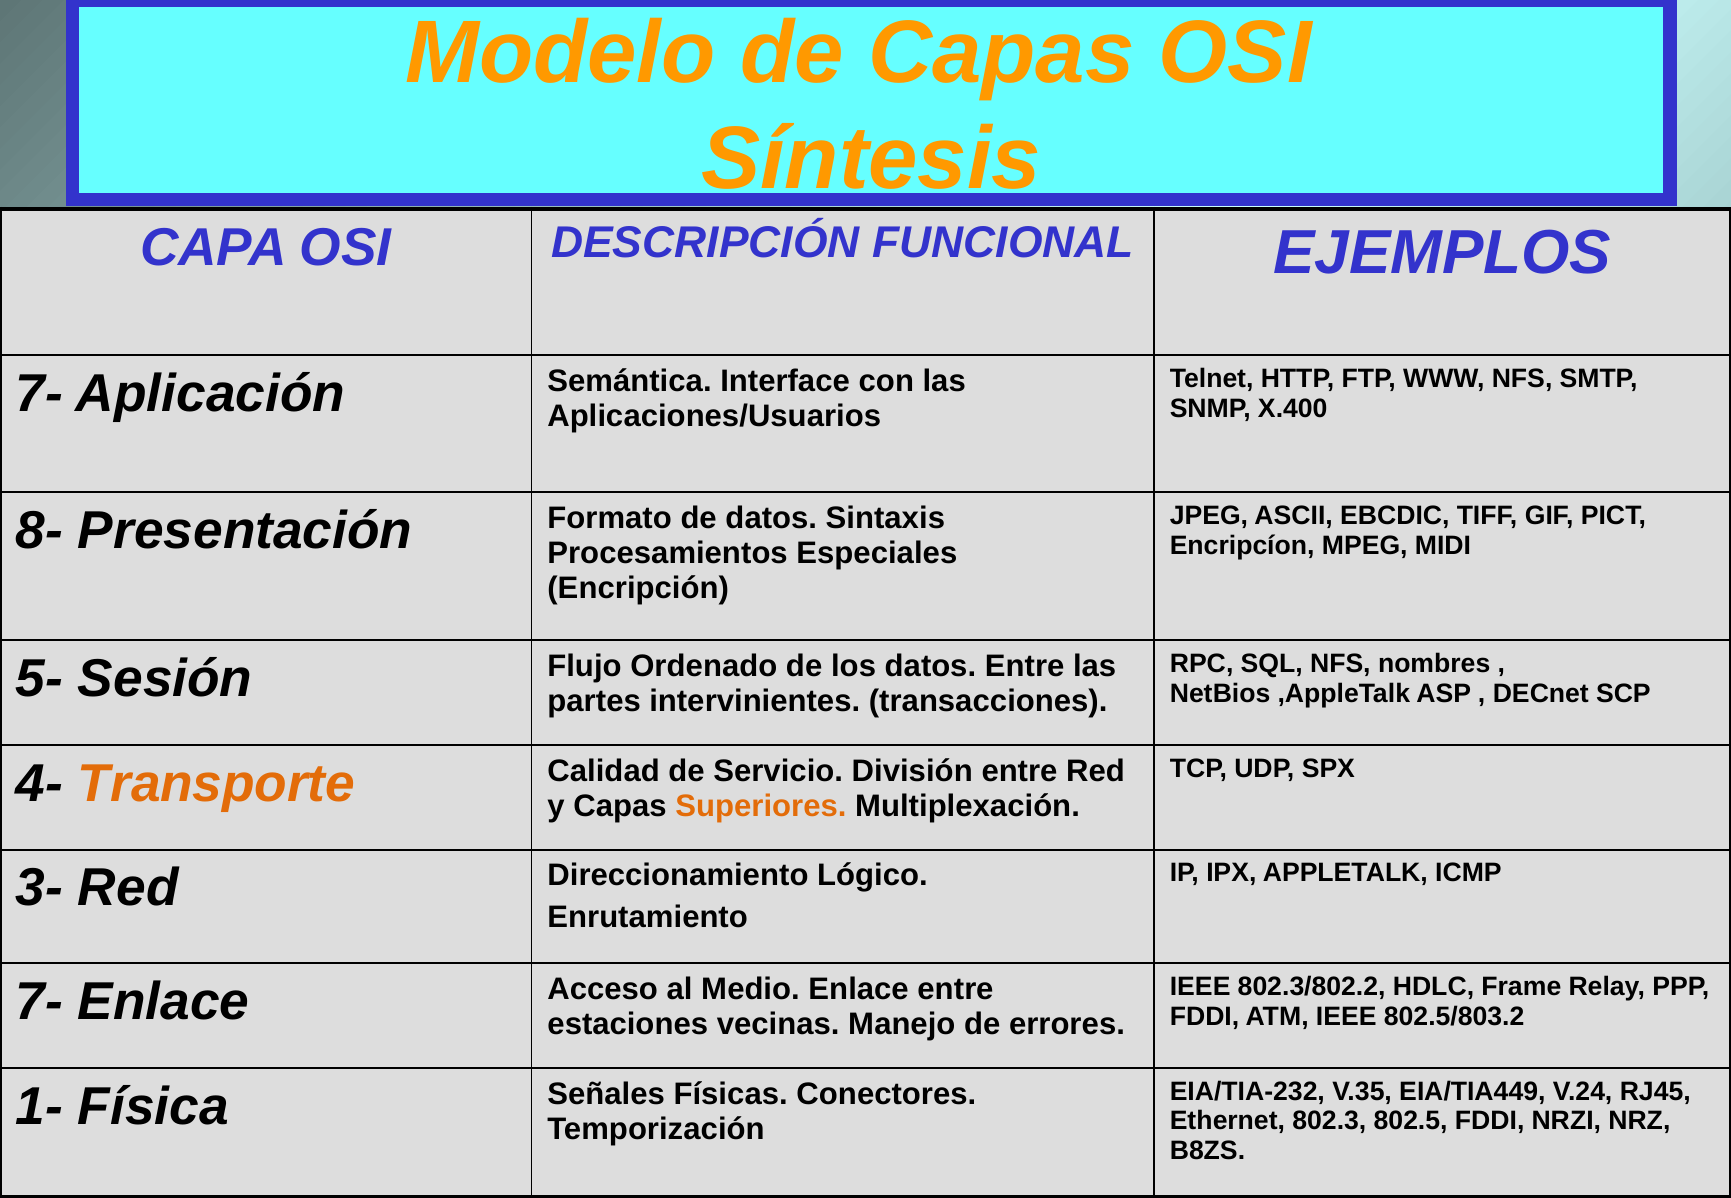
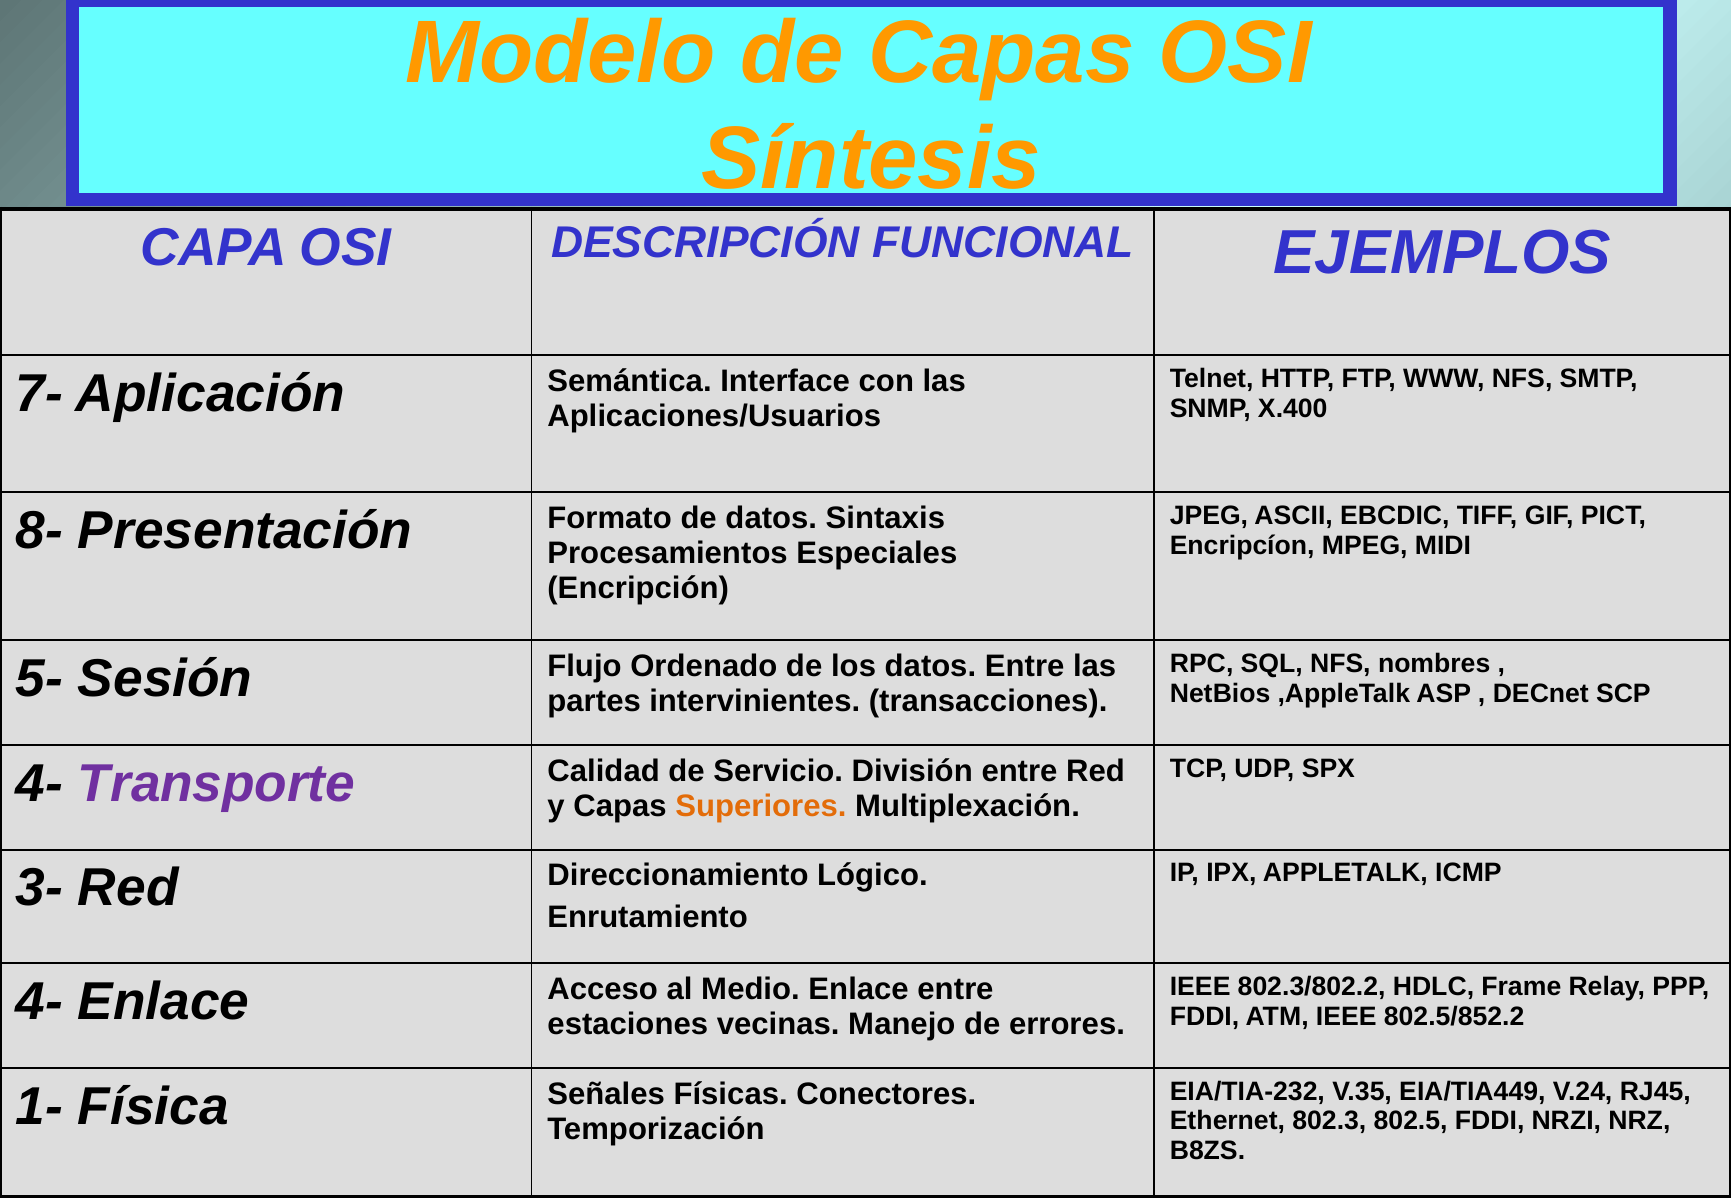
Transporte colour: orange -> purple
7- at (40, 1002): 7- -> 4-
802.5/803.2: 802.5/803.2 -> 802.5/852.2
